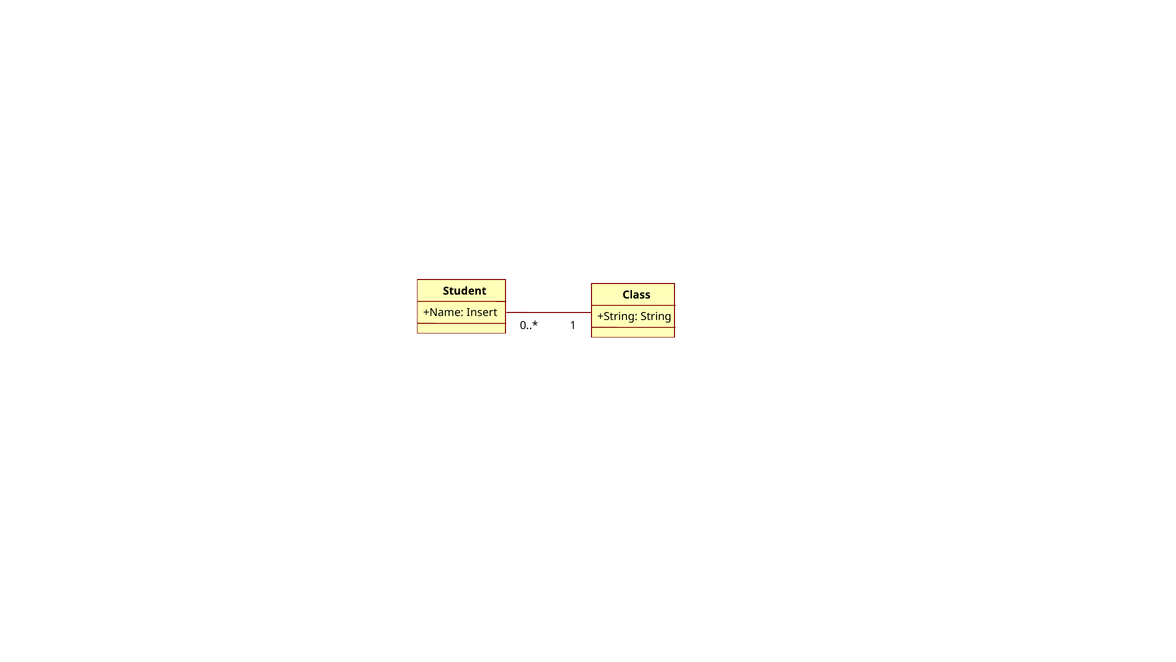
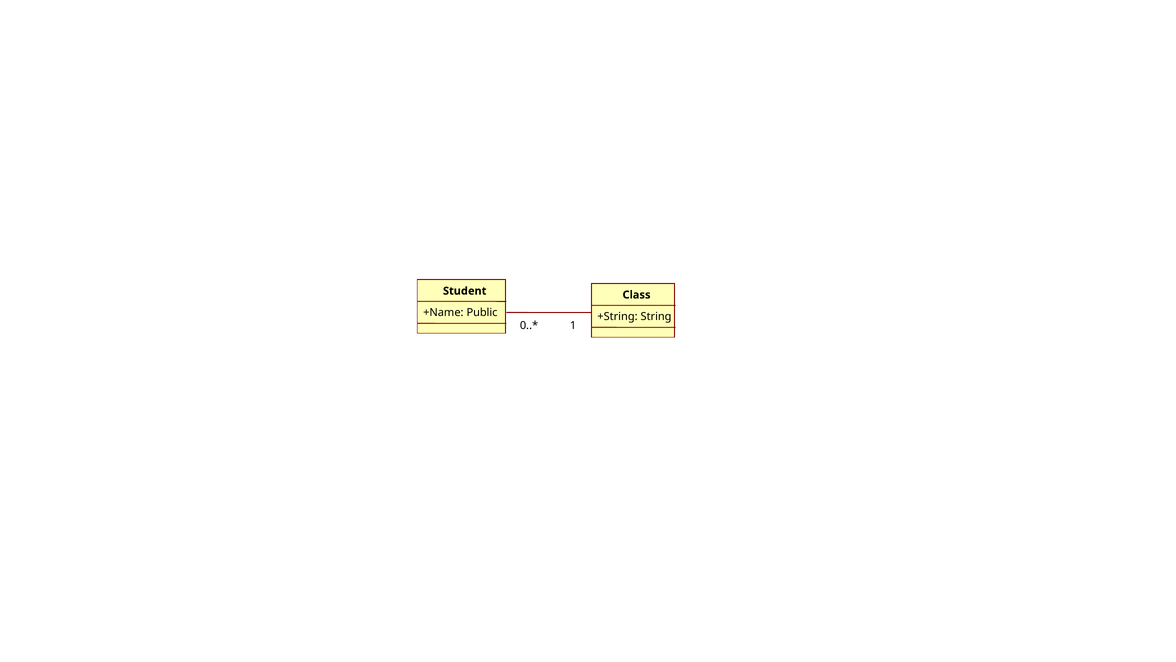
Insert: Insert -> Public
